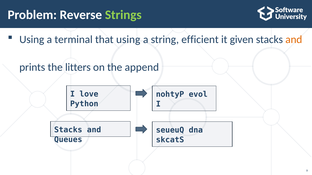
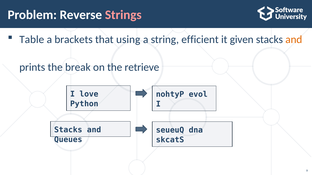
Strings colour: light green -> pink
Using at (32, 40): Using -> Table
terminal: terminal -> brackets
litters: litters -> break
append: append -> retrieve
